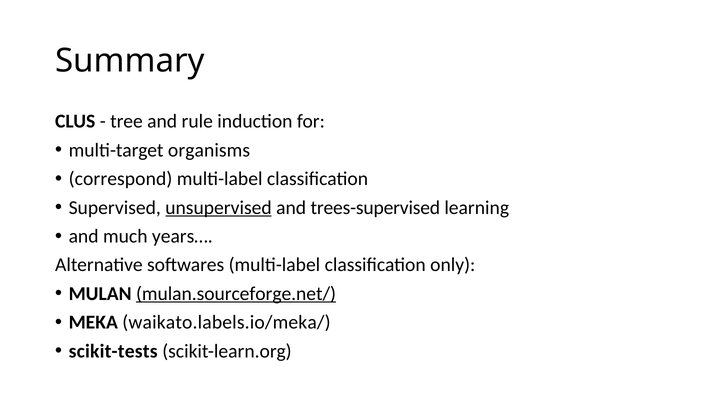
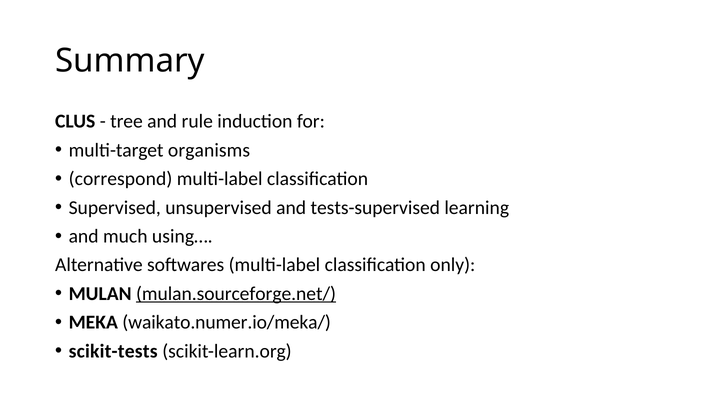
unsupervised underline: present -> none
trees-supervised: trees-supervised -> tests-supervised
years…: years… -> using…
waikato.labels.io/meka/: waikato.labels.io/meka/ -> waikato.numer.io/meka/
